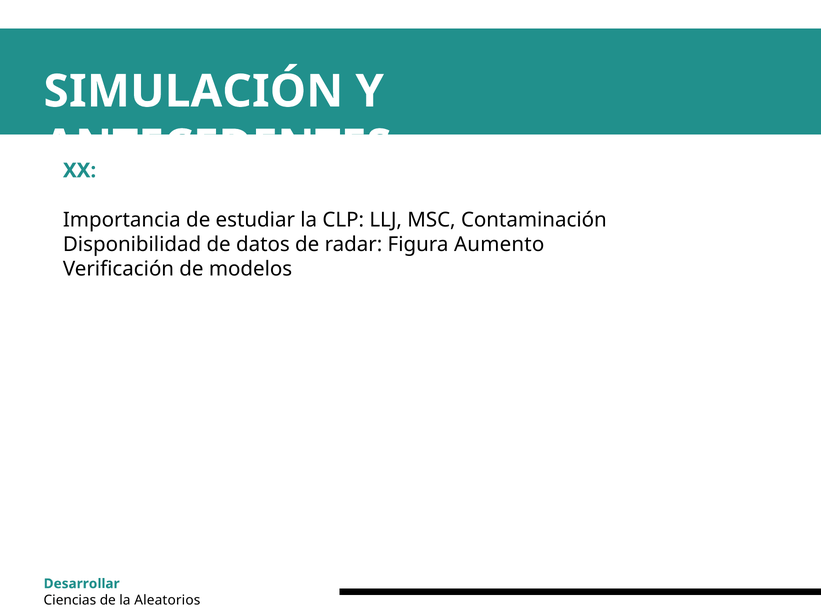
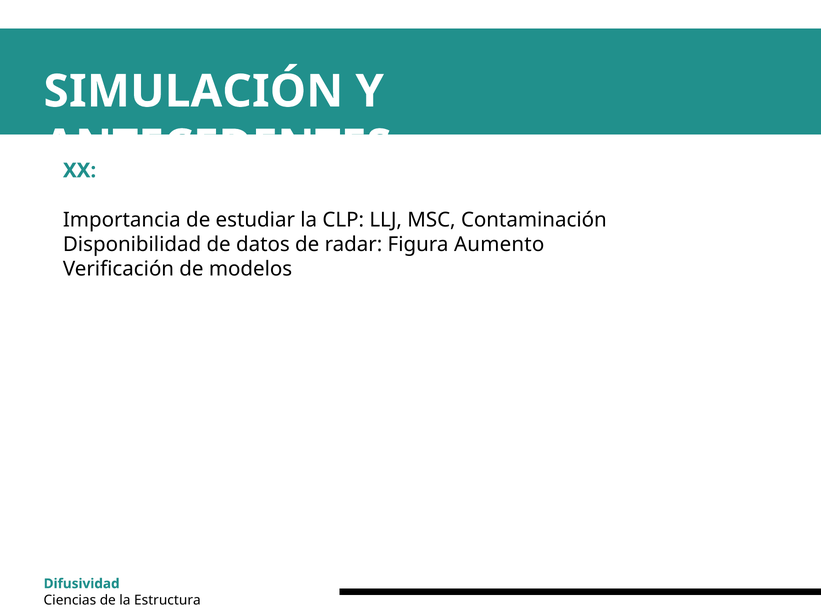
Desarrollar: Desarrollar -> Difusividad
Aleatorios: Aleatorios -> Estructura
